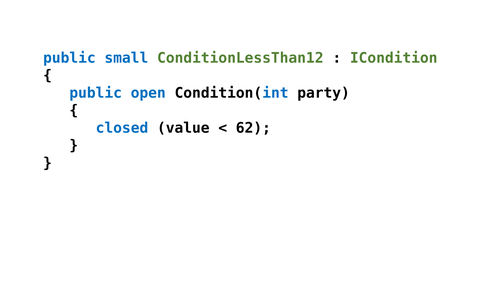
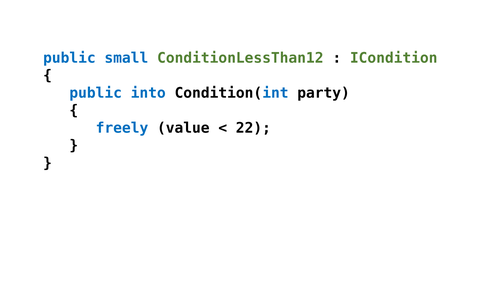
open: open -> into
closed: closed -> freely
62: 62 -> 22
